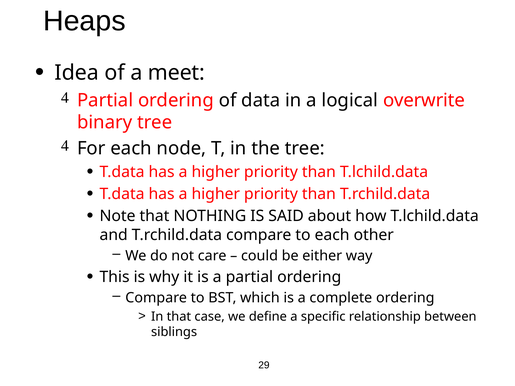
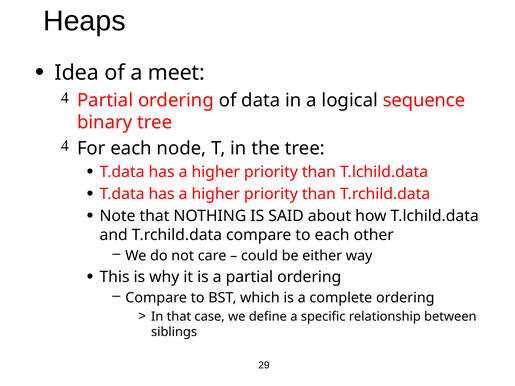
overwrite: overwrite -> sequence
